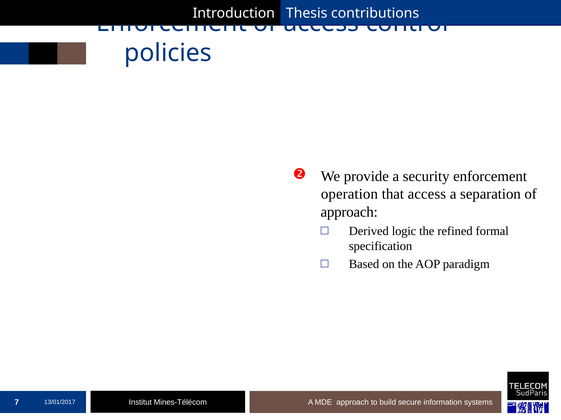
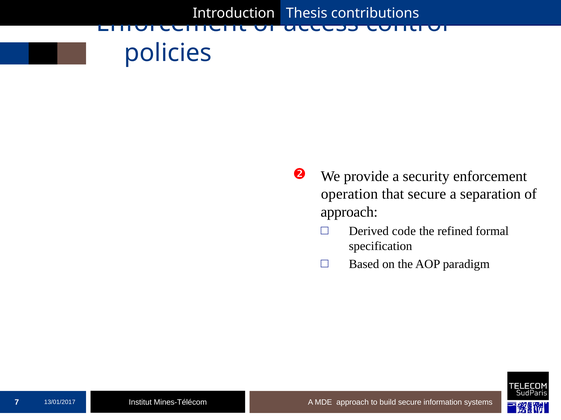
that access: access -> secure
logic: logic -> code
